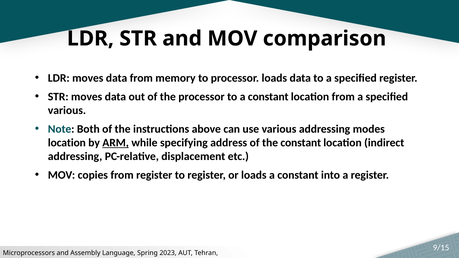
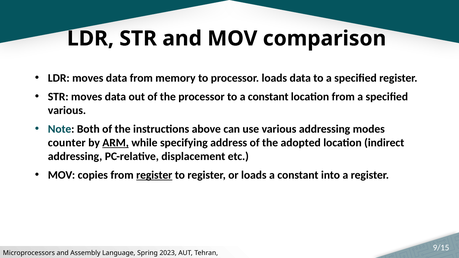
location at (67, 143): location -> counter
the constant: constant -> adopted
register at (154, 175) underline: none -> present
